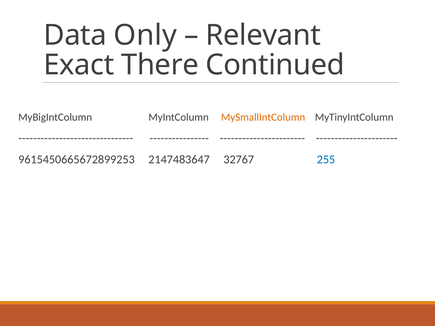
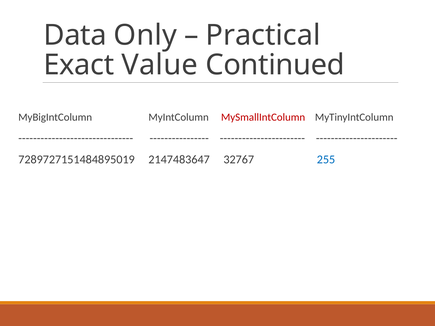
Relevant: Relevant -> Practical
There: There -> Value
MySmallIntColumn colour: orange -> red
9615450665672899253: 9615450665672899253 -> 7289727151484895019
